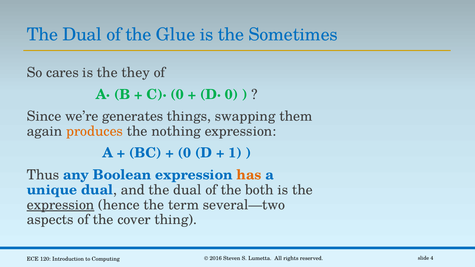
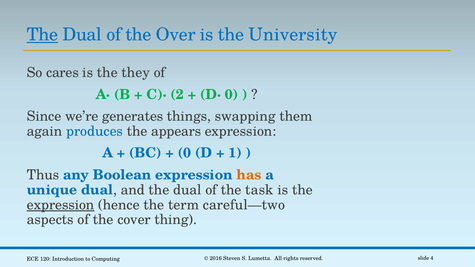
The at (42, 35) underline: none -> present
Glue: Glue -> Over
Sometimes: Sometimes -> University
C)· 0: 0 -> 2
produces colour: orange -> blue
nothing: nothing -> appears
both: both -> task
several—two: several—two -> careful—two
